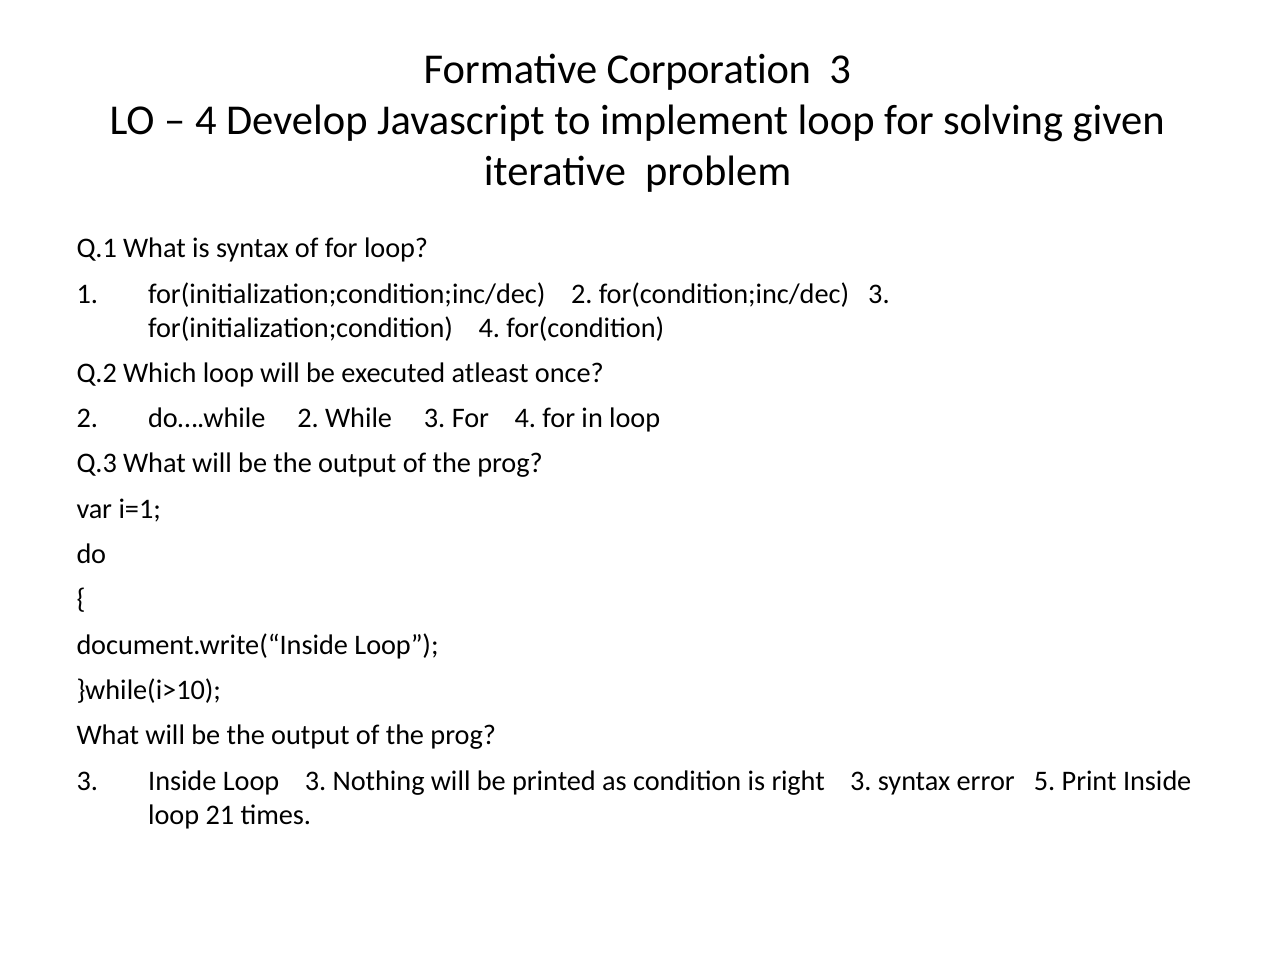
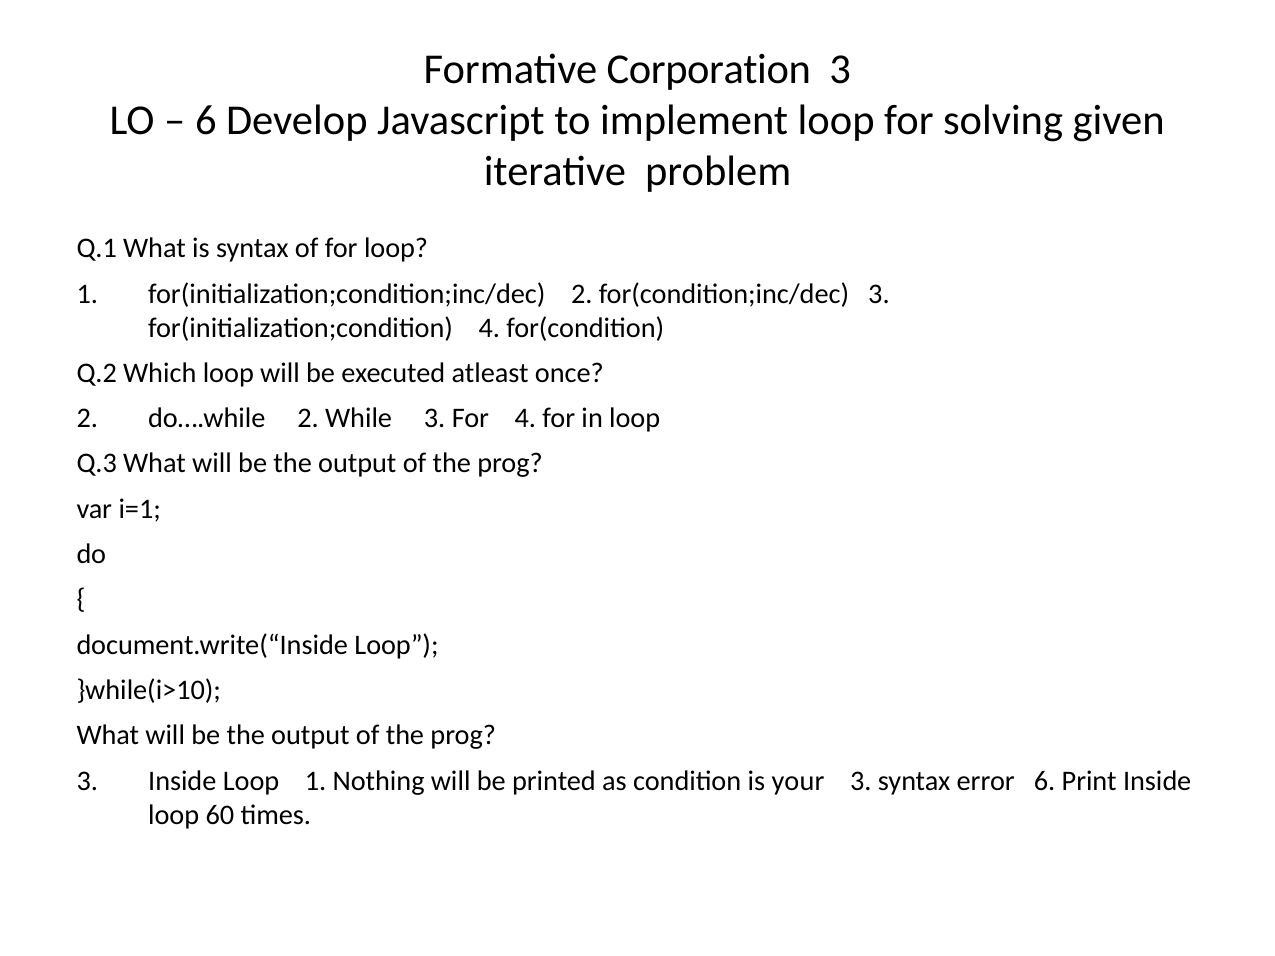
4 at (206, 121): 4 -> 6
Inside Loop 3: 3 -> 1
right: right -> your
error 5: 5 -> 6
21: 21 -> 60
